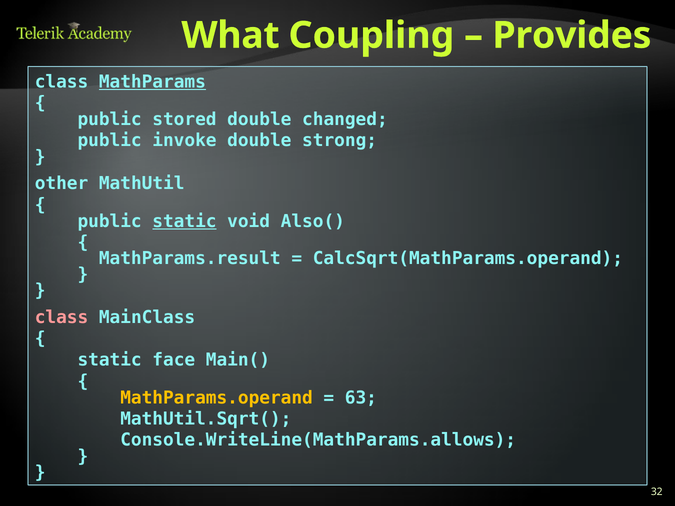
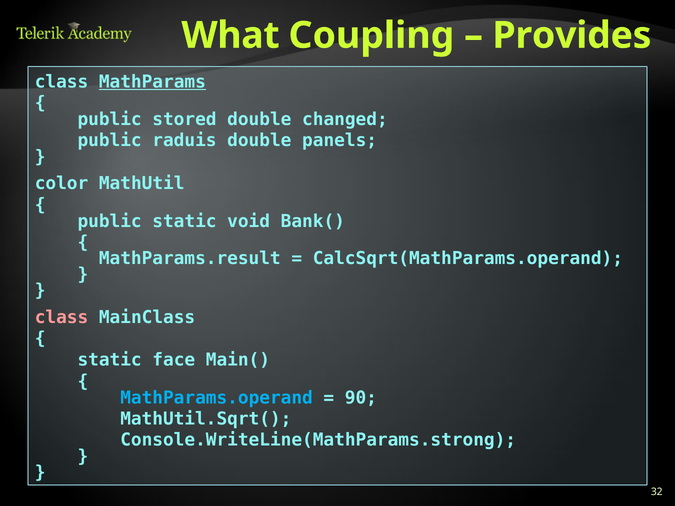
invoke: invoke -> raduis
strong: strong -> panels
other: other -> color
static at (184, 221) underline: present -> none
Also(: Also( -> Bank(
MathParams.operand colour: yellow -> light blue
63: 63 -> 90
Console.WriteLine(MathParams.allows: Console.WriteLine(MathParams.allows -> Console.WriteLine(MathParams.strong
